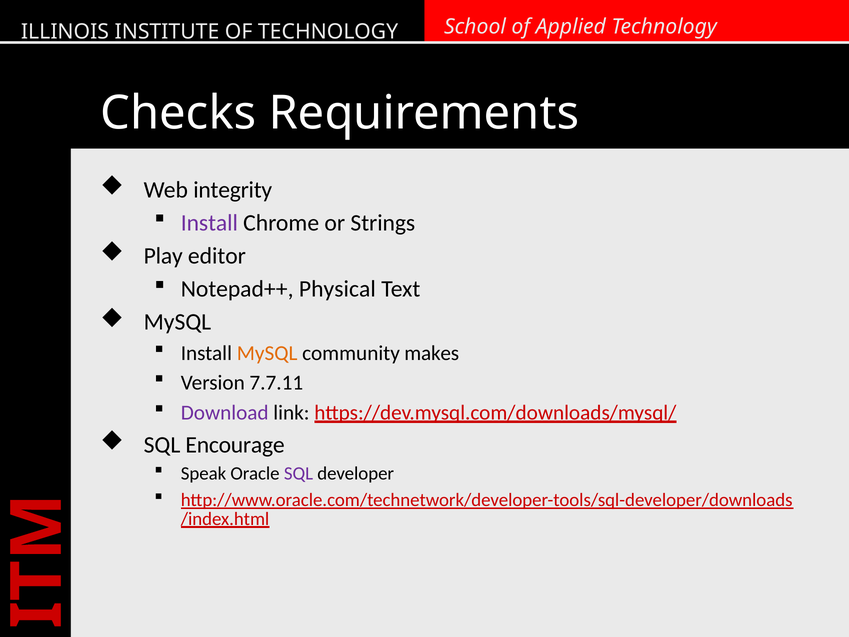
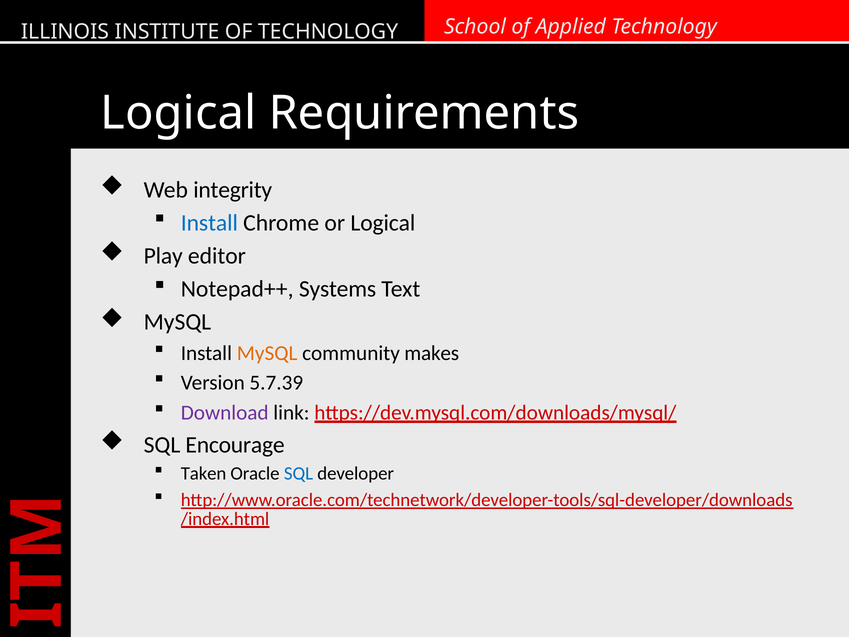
Checks at (178, 113): Checks -> Logical
Install at (209, 223) colour: purple -> blue
or Strings: Strings -> Logical
Physical: Physical -> Systems
7.7.11: 7.7.11 -> 5.7.39
Speak: Speak -> Taken
SQL at (298, 473) colour: purple -> blue
